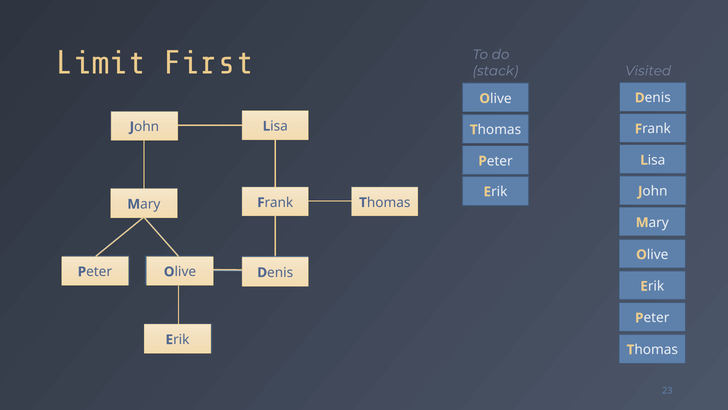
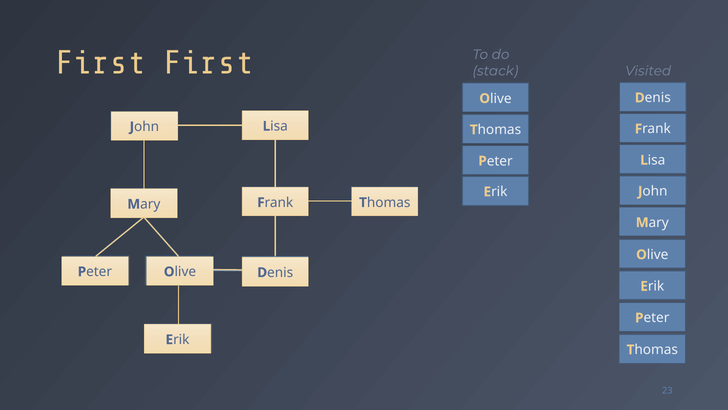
Limit at (101, 63): Limit -> First
